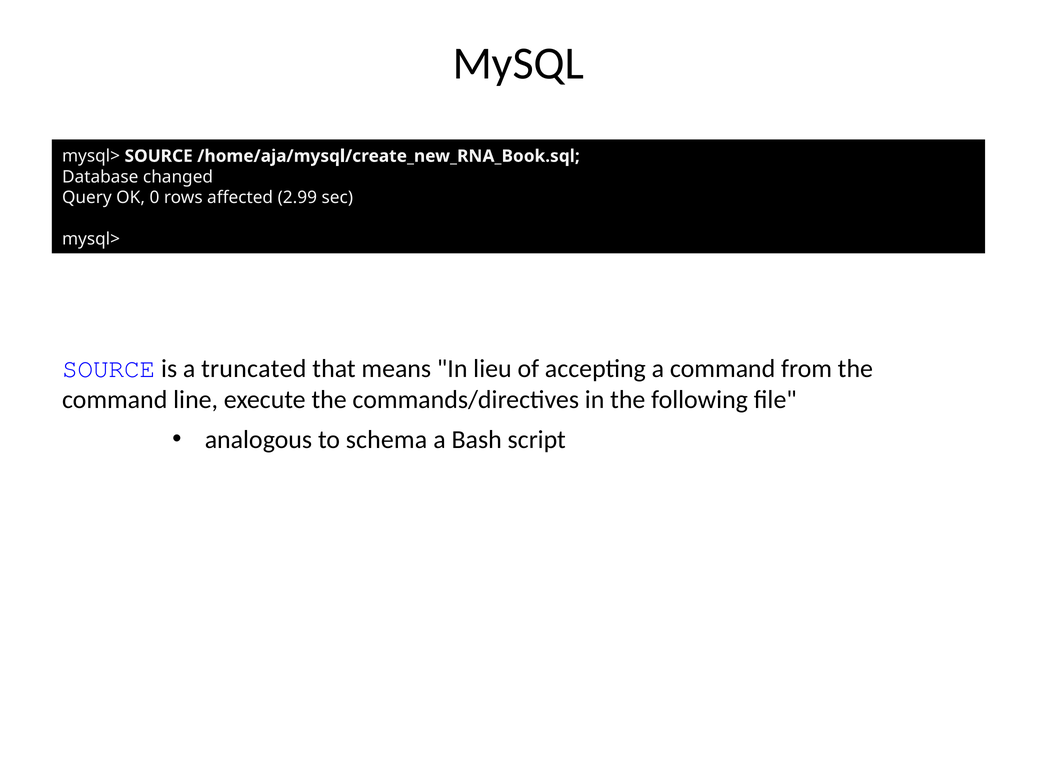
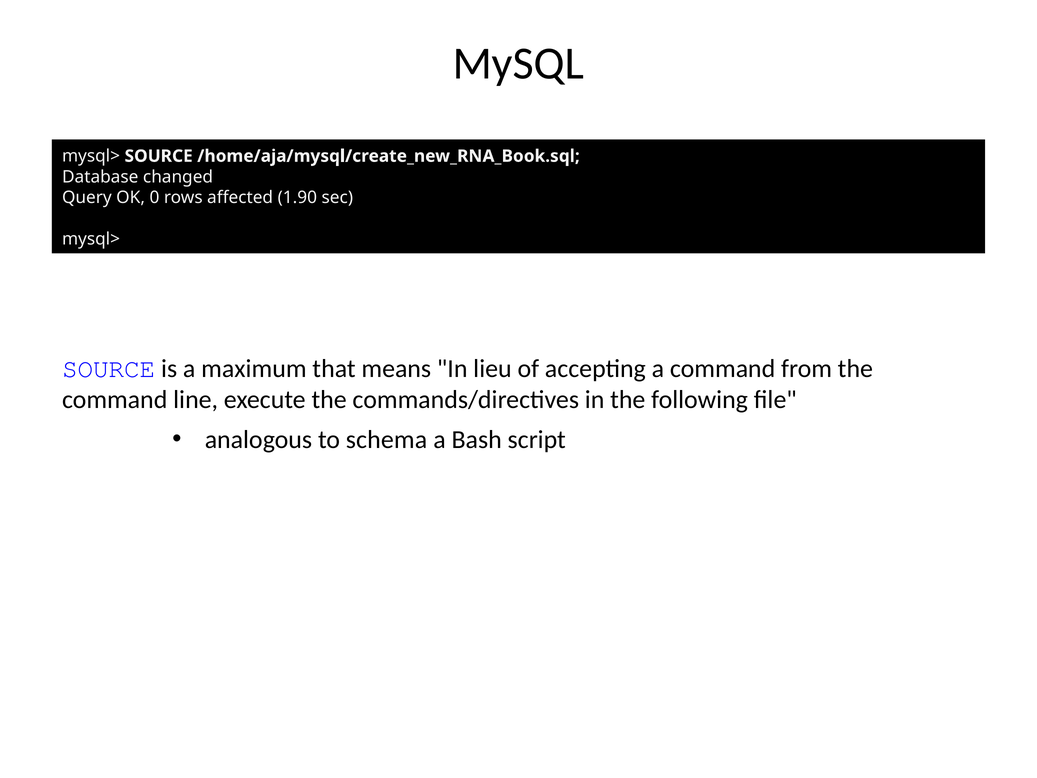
2.99: 2.99 -> 1.90
truncated: truncated -> maximum
